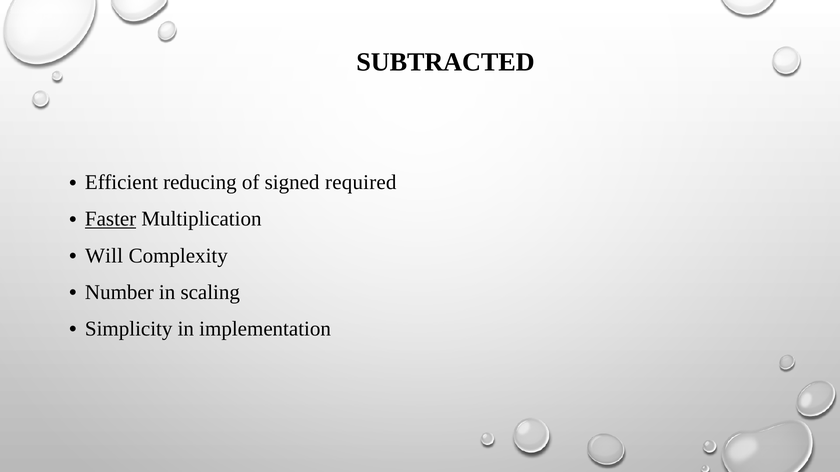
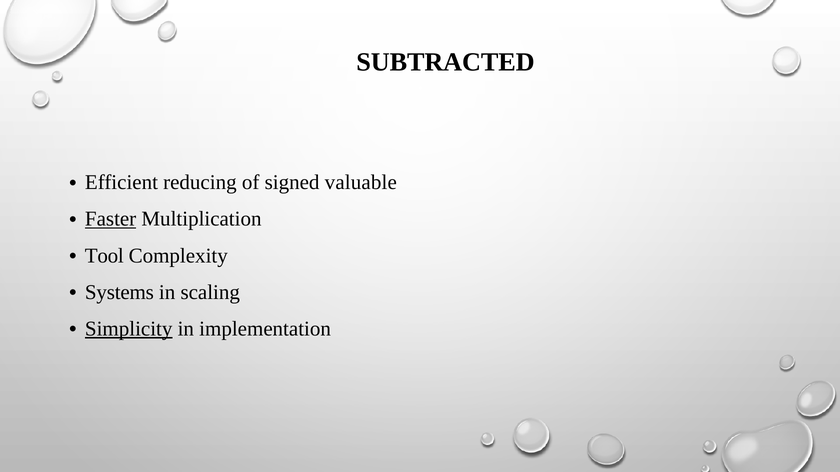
required: required -> valuable
Will: Will -> Tool
Number: Number -> Systems
Simplicity underline: none -> present
